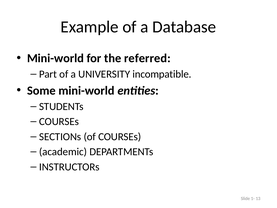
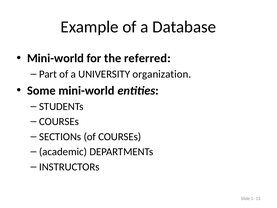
incompatible: incompatible -> organization
